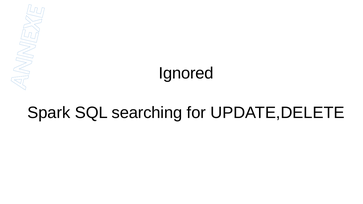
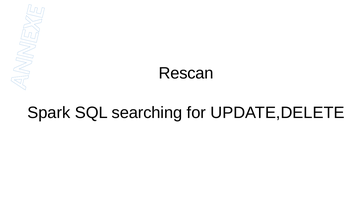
Ignored: Ignored -> Rescan
